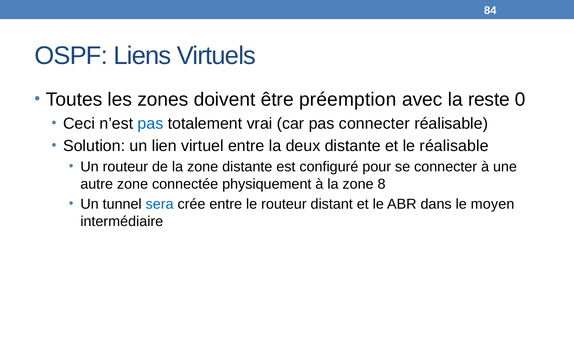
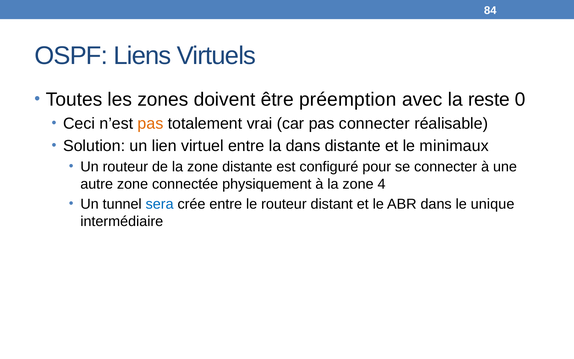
pas at (150, 123) colour: blue -> orange
la deux: deux -> dans
le réalisable: réalisable -> minimaux
8: 8 -> 4
moyen: moyen -> unique
